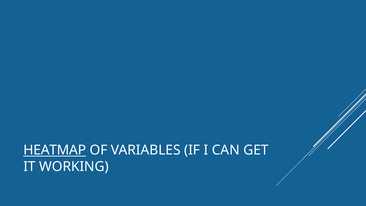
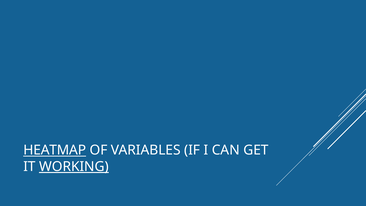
WORKING underline: none -> present
